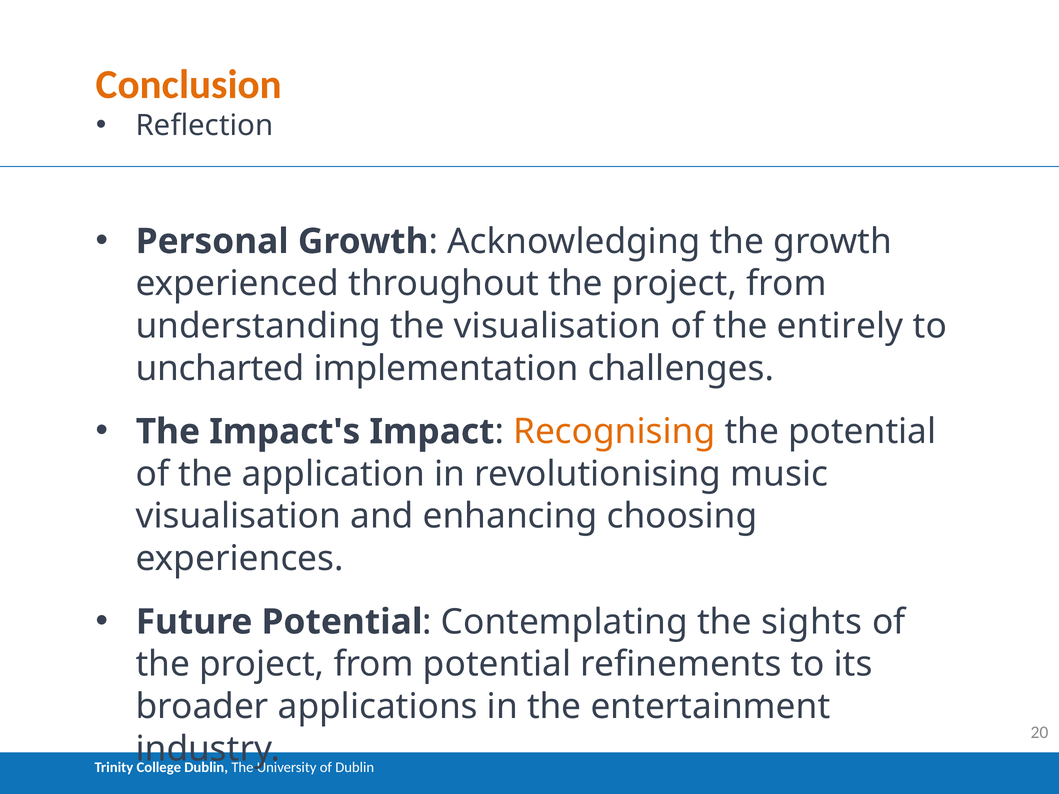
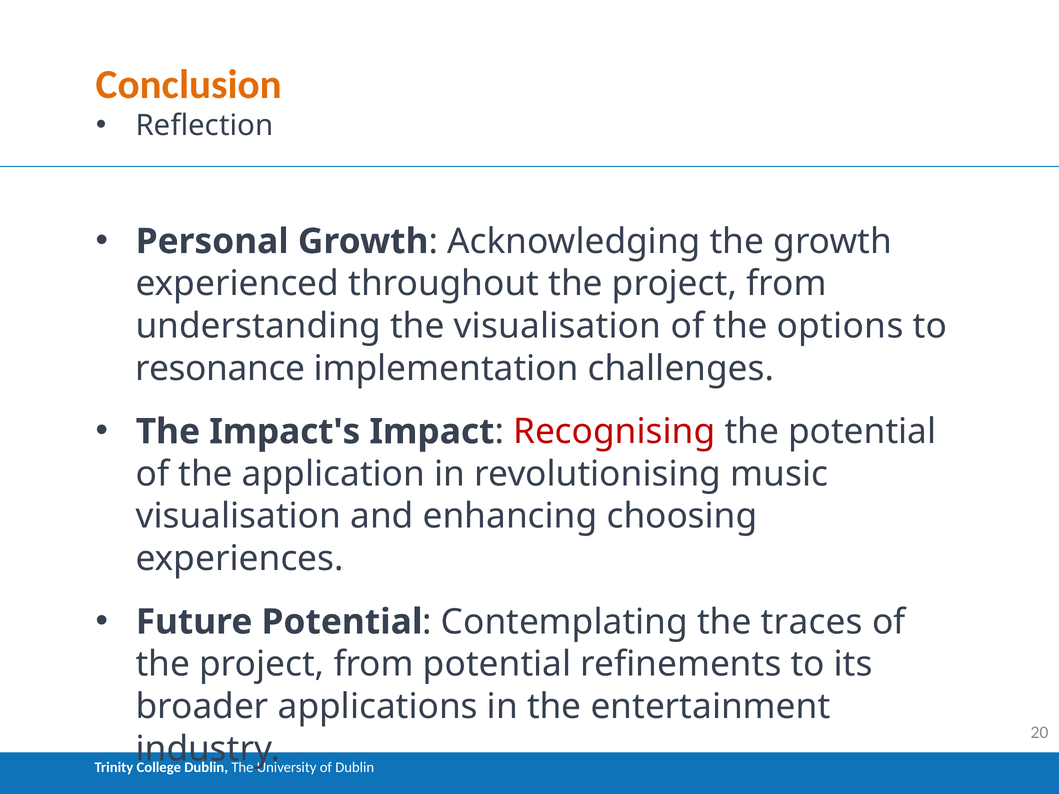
entirely: entirely -> options
uncharted: uncharted -> resonance
Recognising colour: orange -> red
sights: sights -> traces
